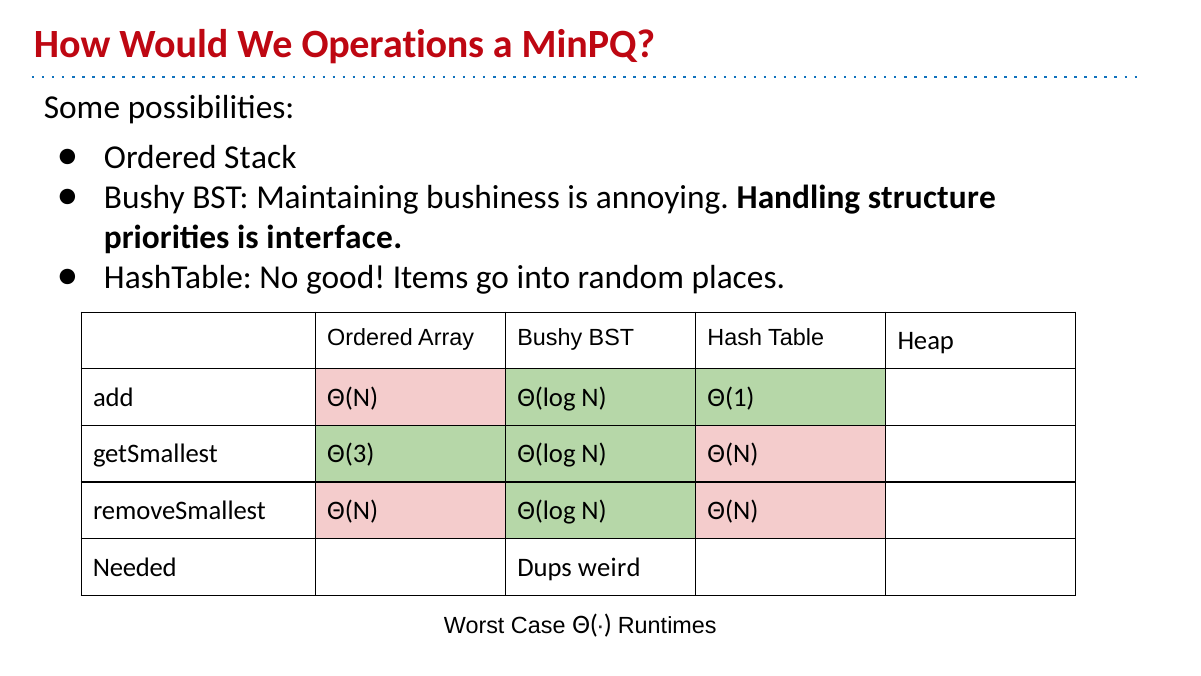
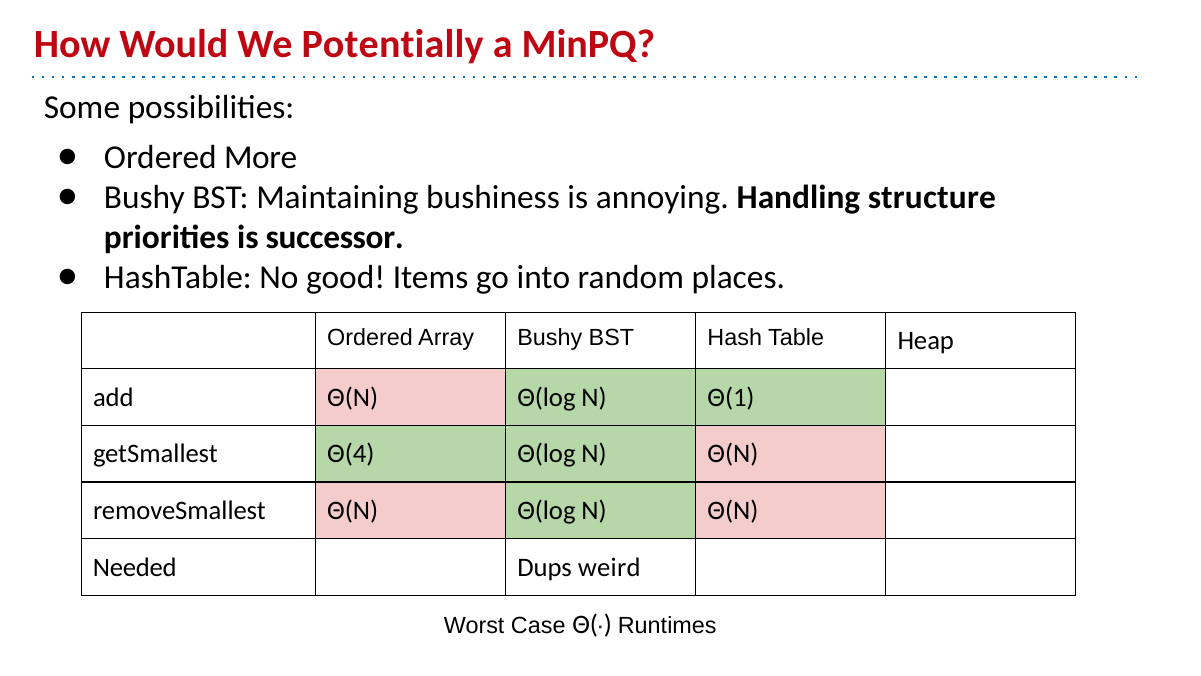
Operations: Operations -> Potentially
Stack: Stack -> More
interface: interface -> successor
Θ(3: Θ(3 -> Θ(4
